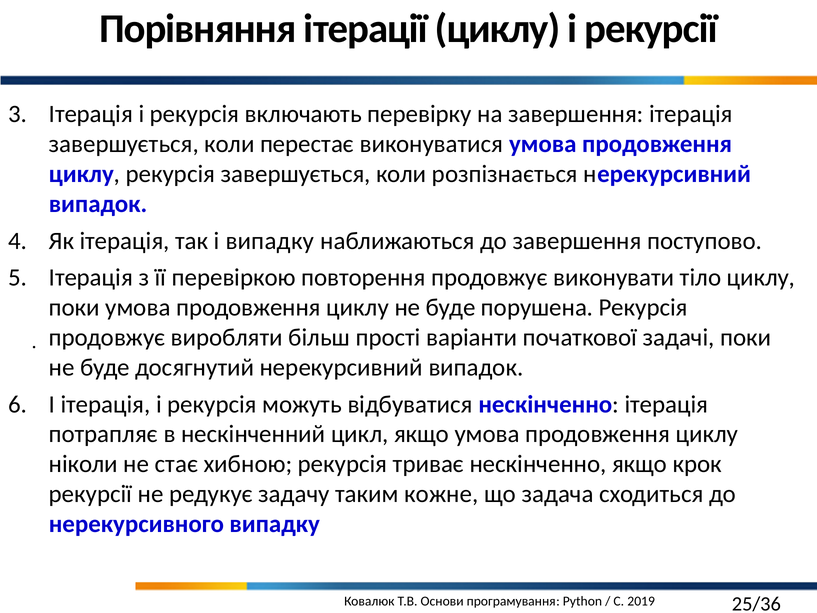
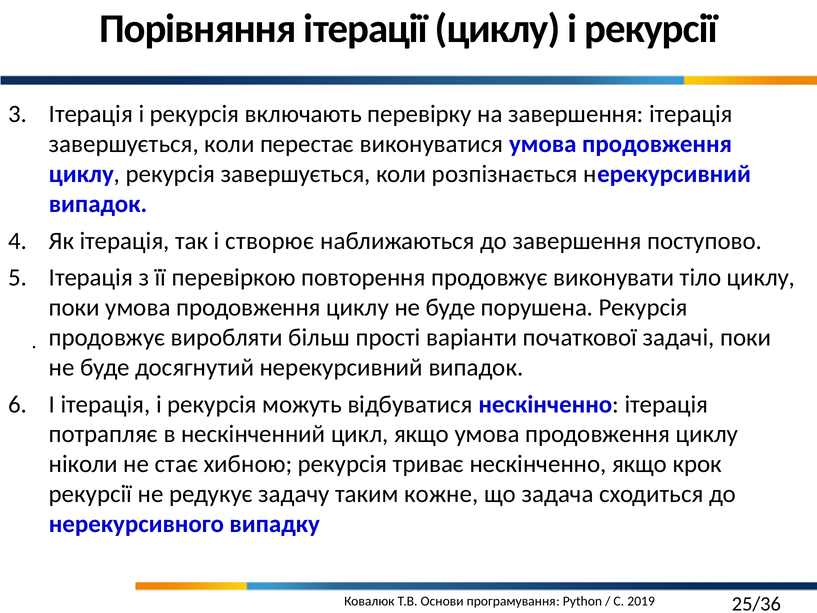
і випадку: випадку -> створює
